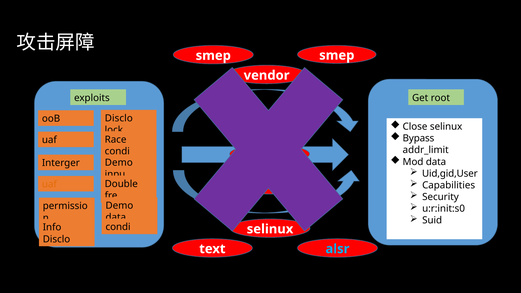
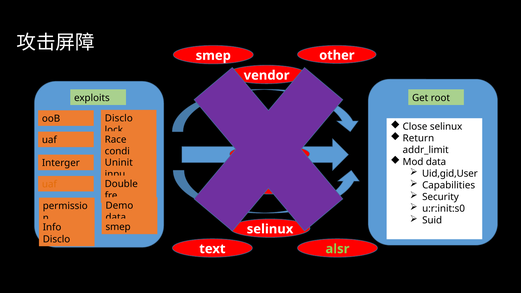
smep smep: smep -> other
Bypass: Bypass -> Return
Interger Demo: Demo -> Uninit
condi at (118, 227): condi -> smep
alsr colour: light blue -> light green
